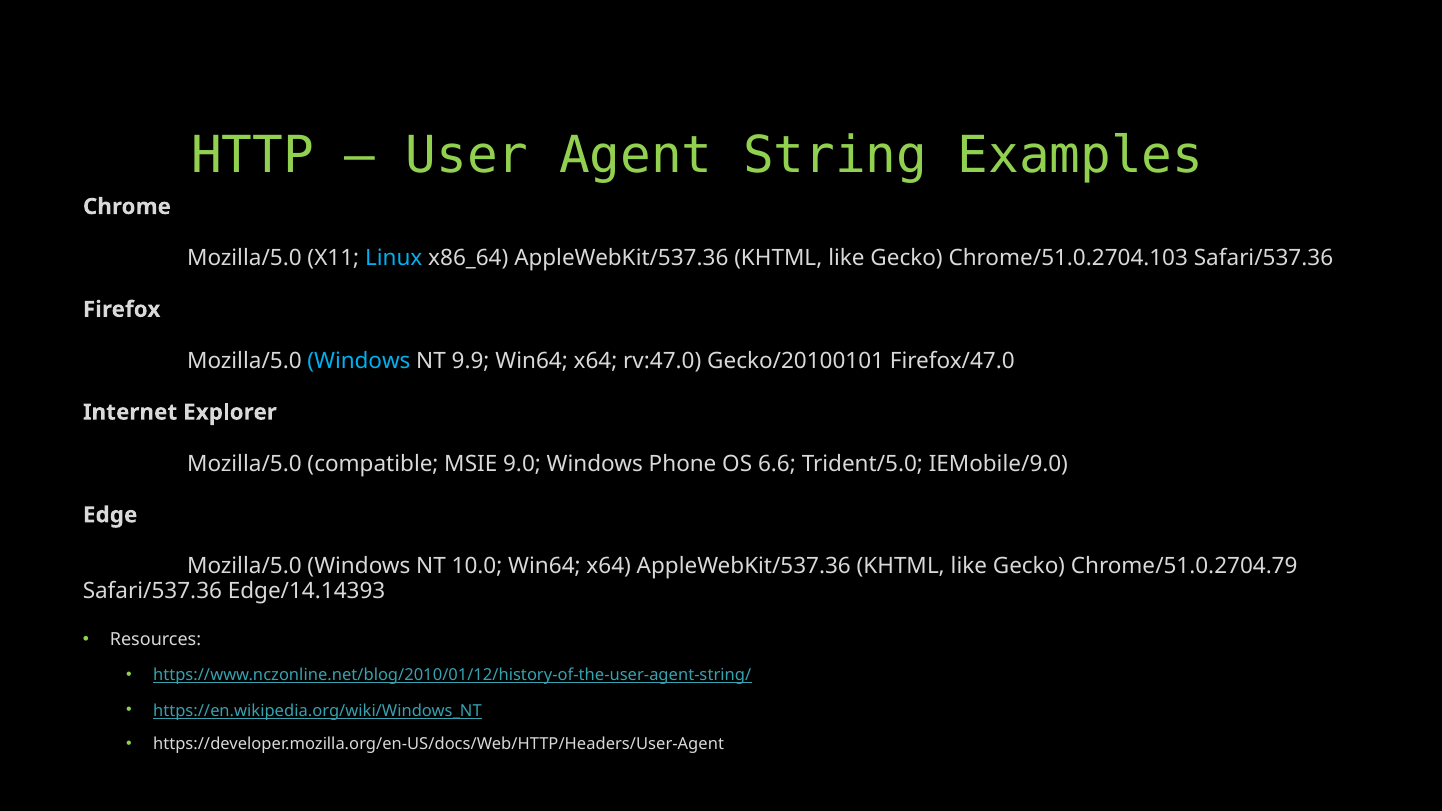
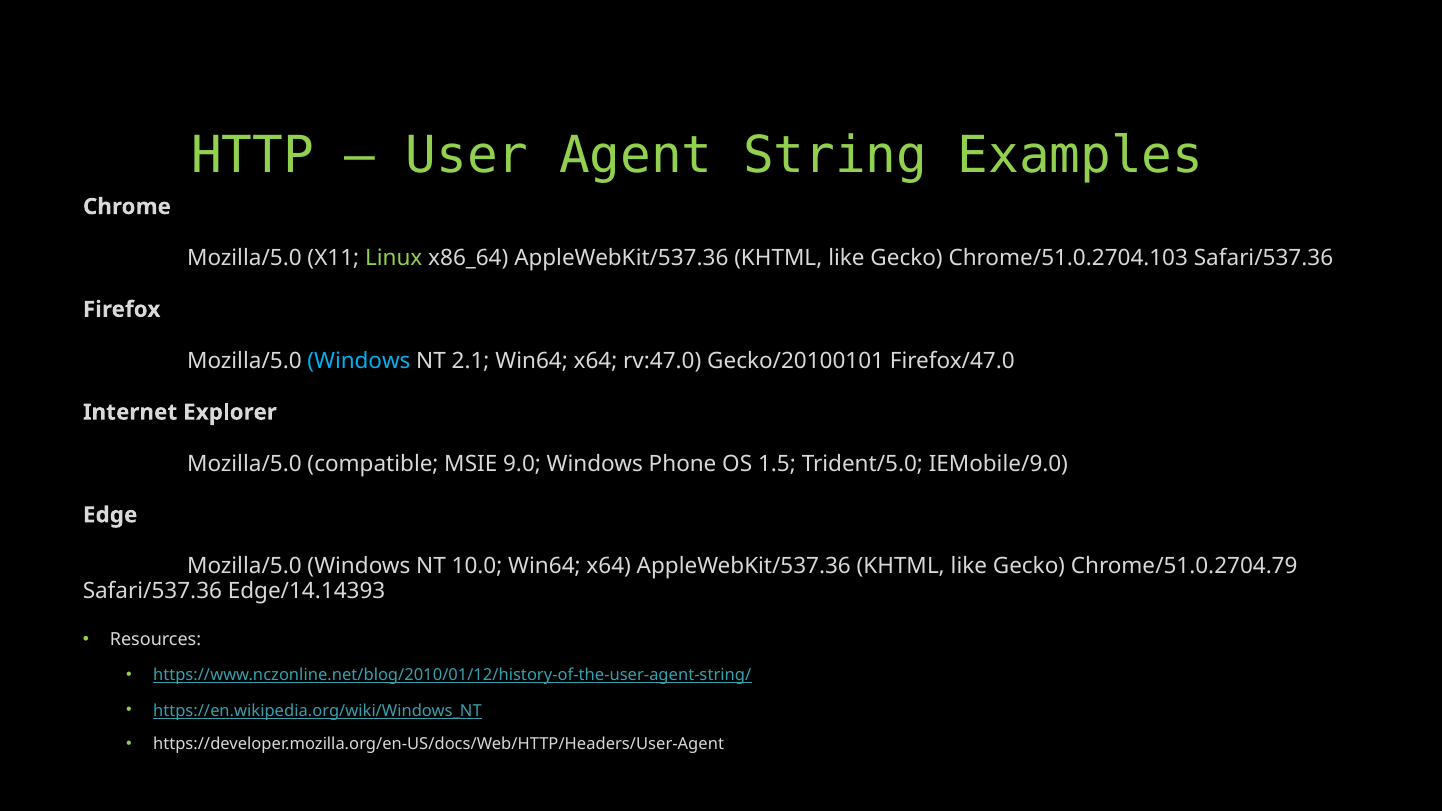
Linux colour: light blue -> light green
9.9: 9.9 -> 2.1
6.6: 6.6 -> 1.5
